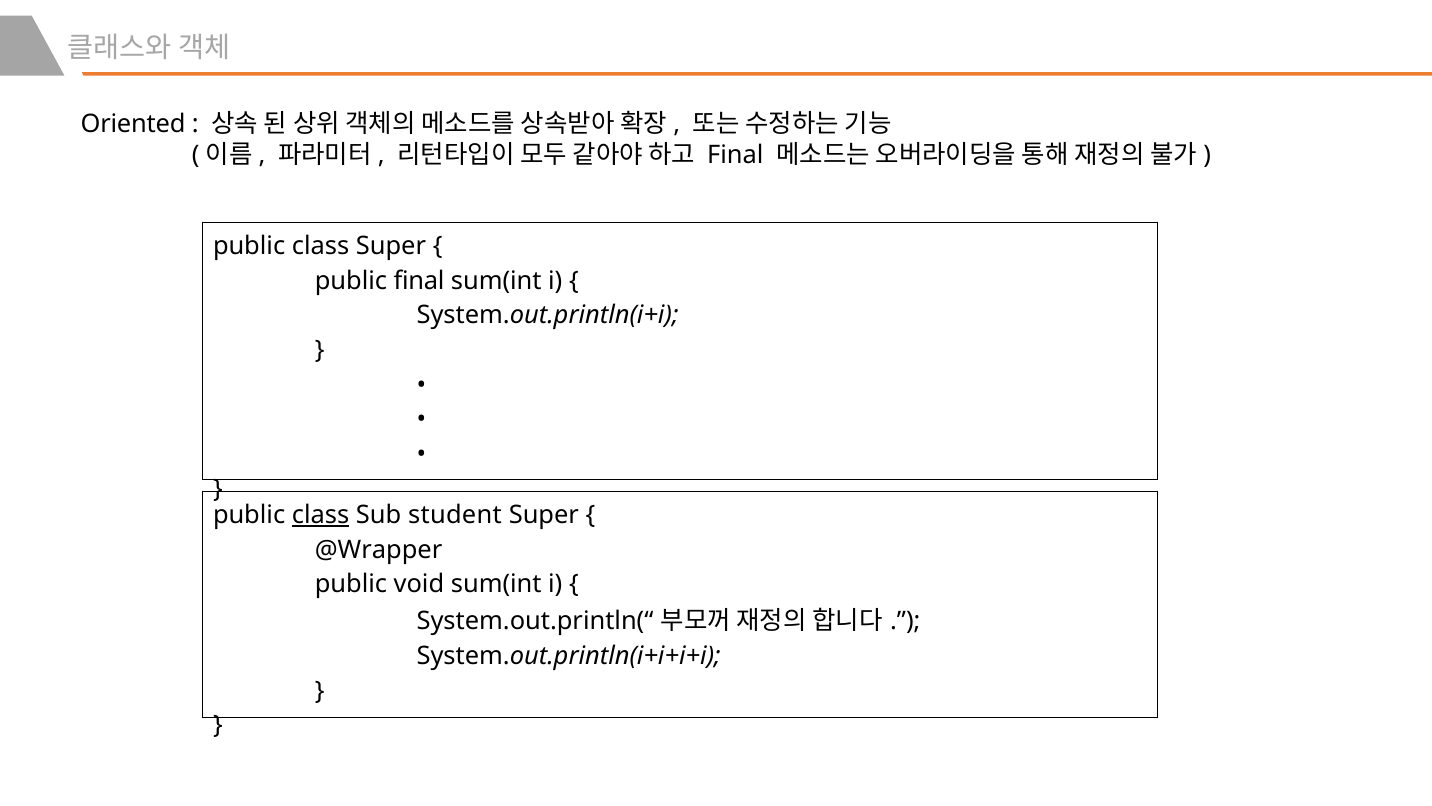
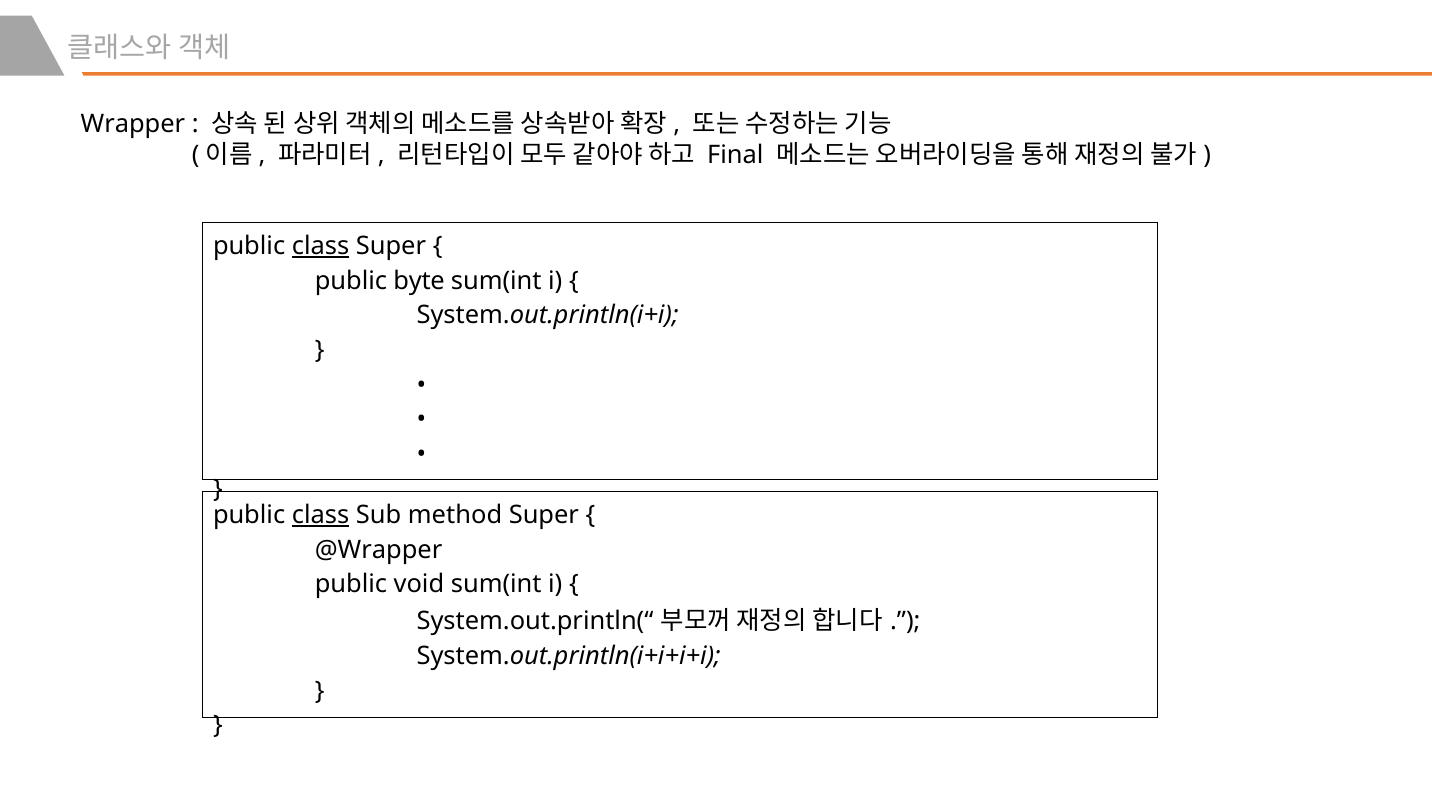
Oriented: Oriented -> Wrapper
class at (321, 246) underline: none -> present
public final: final -> byte
student: student -> method
